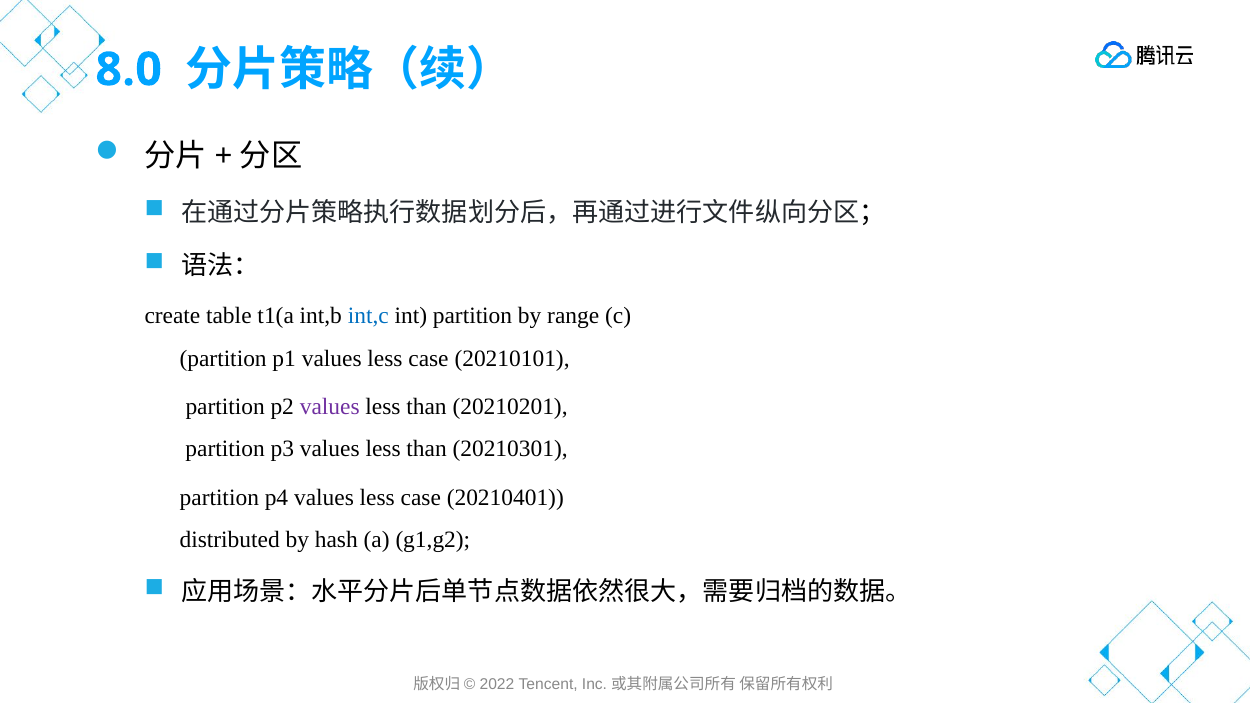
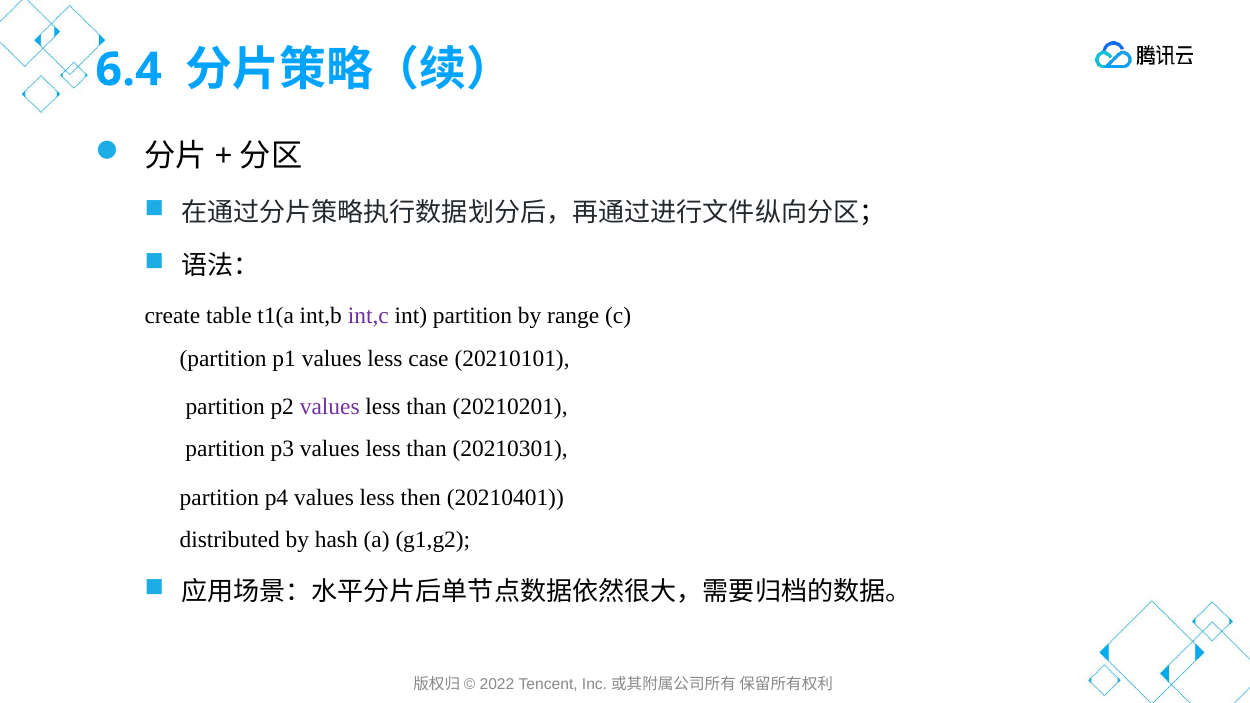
8.0: 8.0 -> 6.4
int,c colour: blue -> purple
p4 values less case: case -> then
